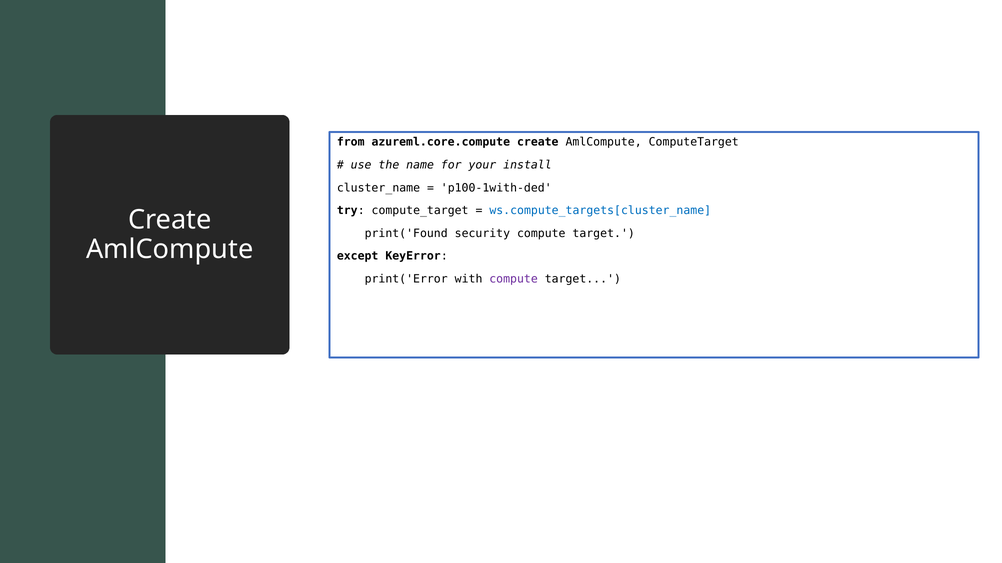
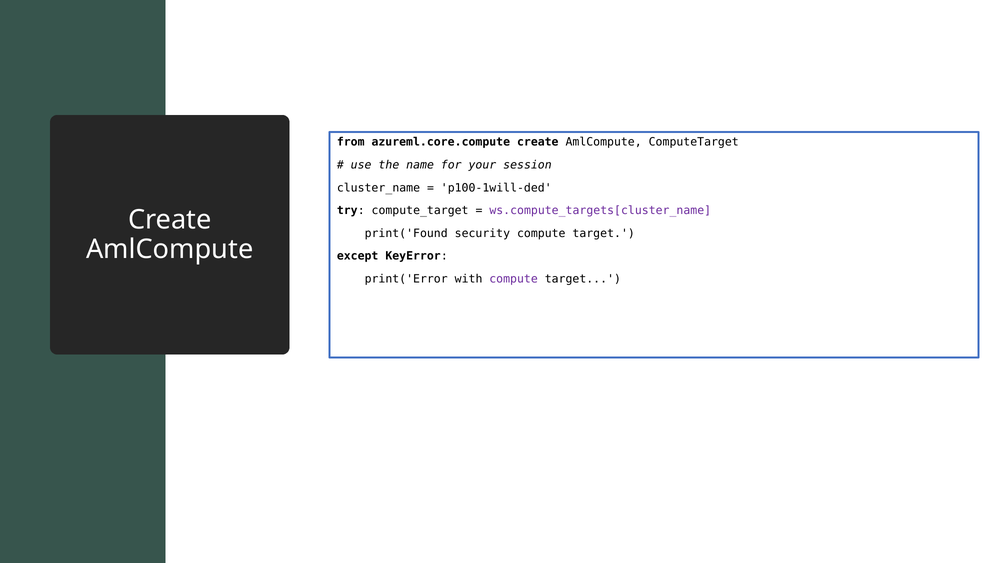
install: install -> session
p100-1with-ded: p100-1with-ded -> p100-1will-ded
ws.compute_targets[cluster_name colour: blue -> purple
